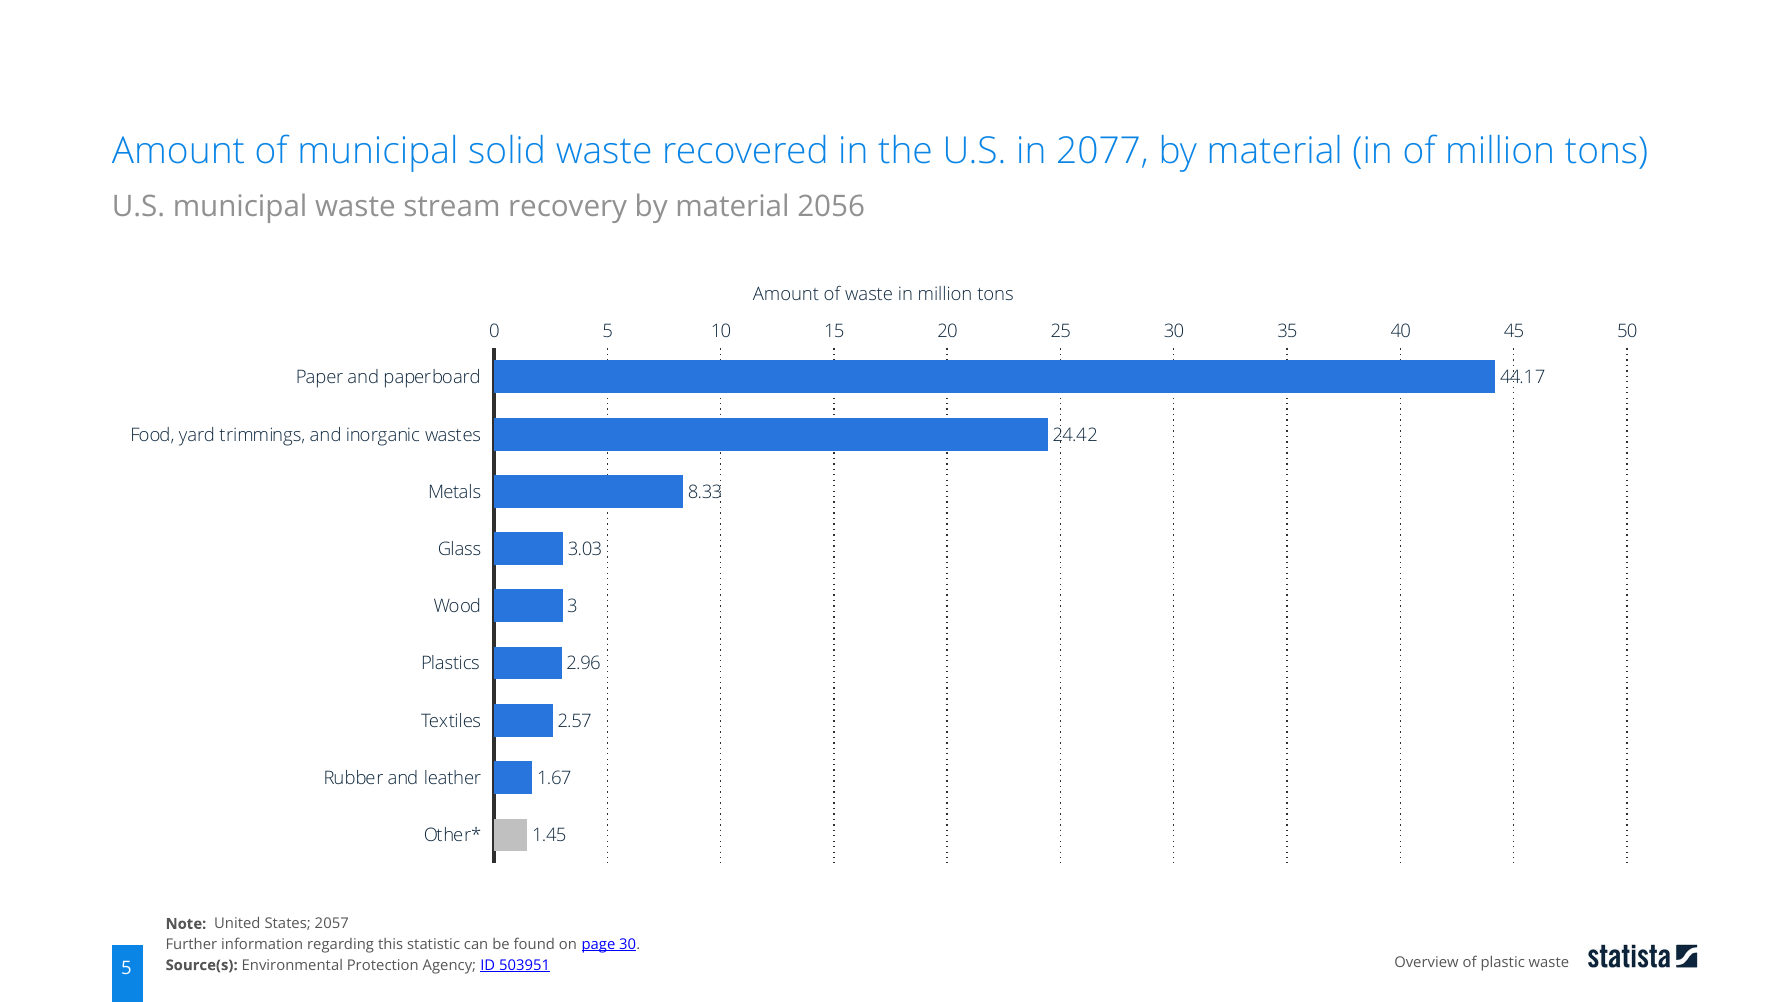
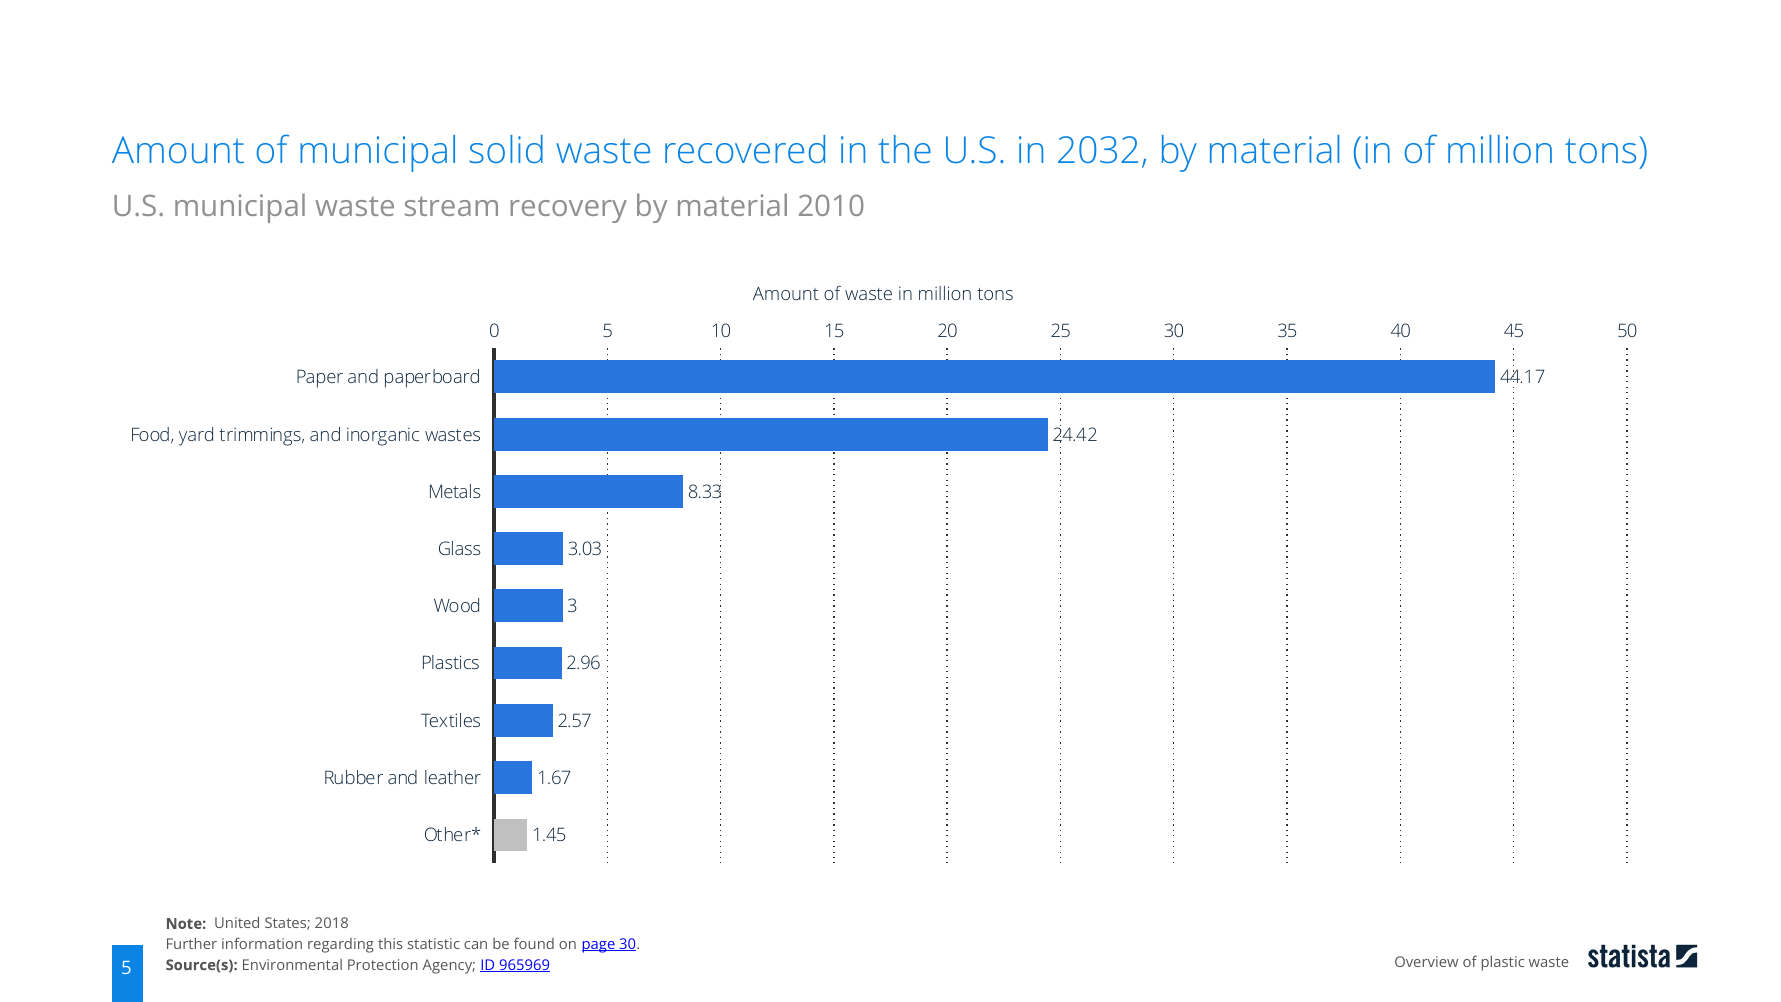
2077: 2077 -> 2032
2056: 2056 -> 2010
2057: 2057 -> 2018
503951: 503951 -> 965969
